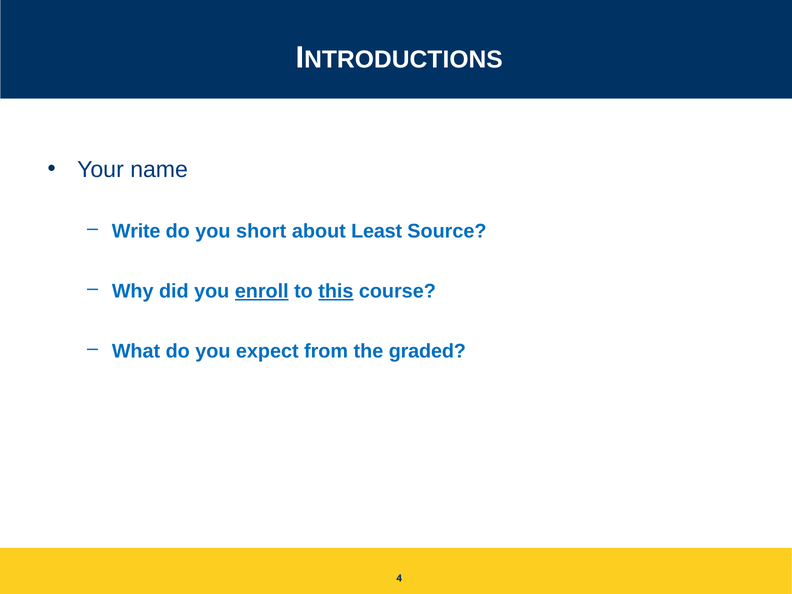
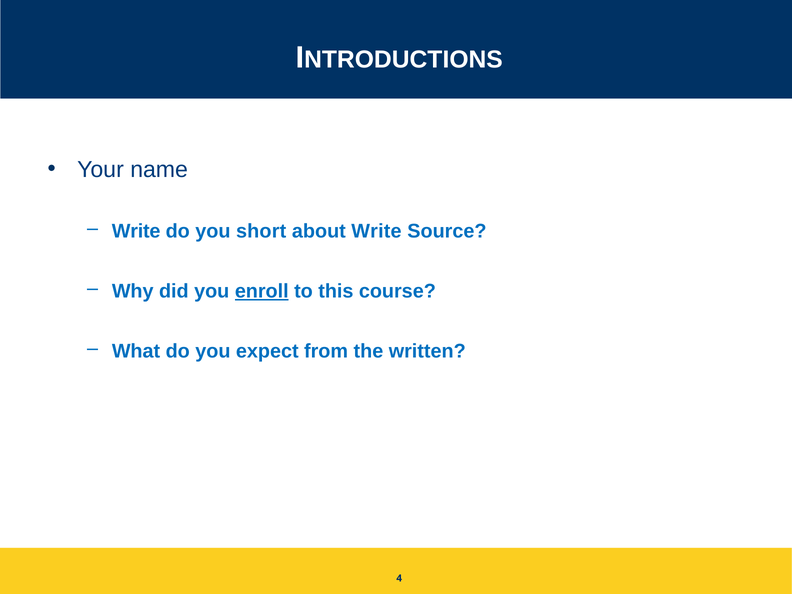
about Least: Least -> Write
this underline: present -> none
graded: graded -> written
